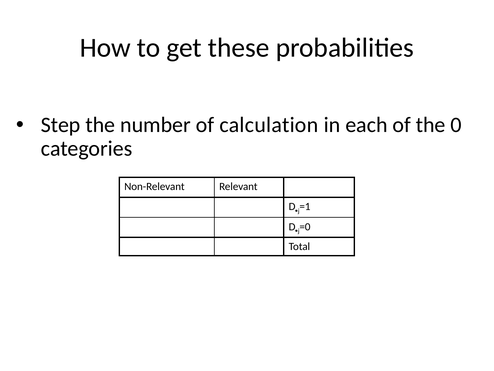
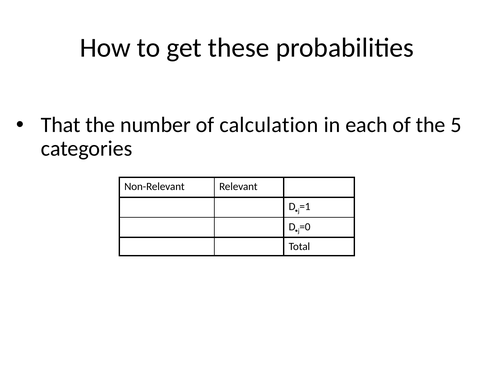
Step: Step -> That
0: 0 -> 5
